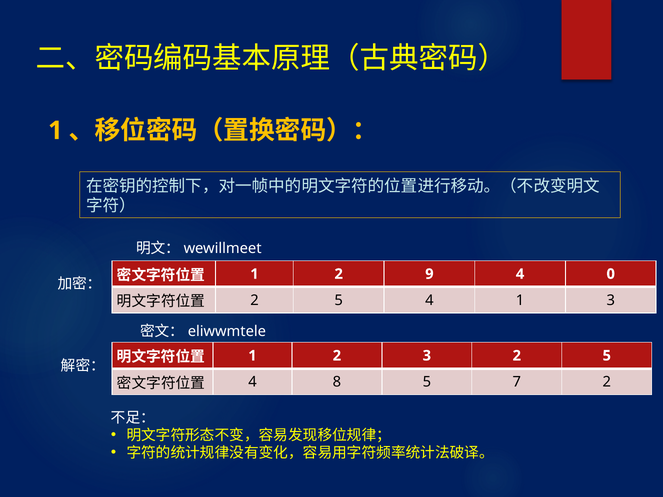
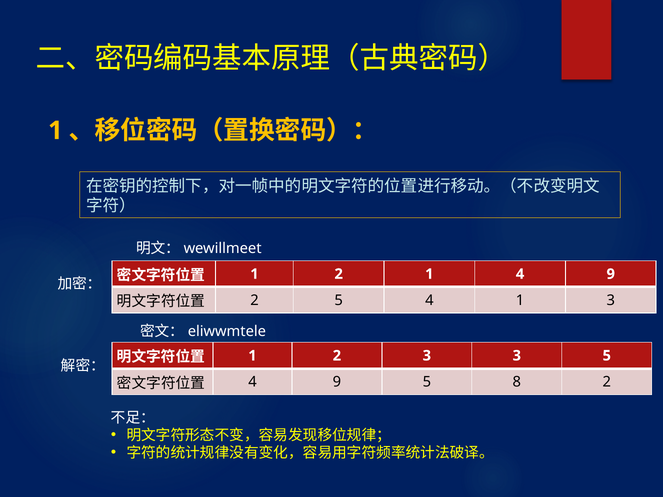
2 9: 9 -> 1
0 at (611, 274): 0 -> 9
3 2: 2 -> 3
8 at (337, 382): 8 -> 9
7: 7 -> 8
